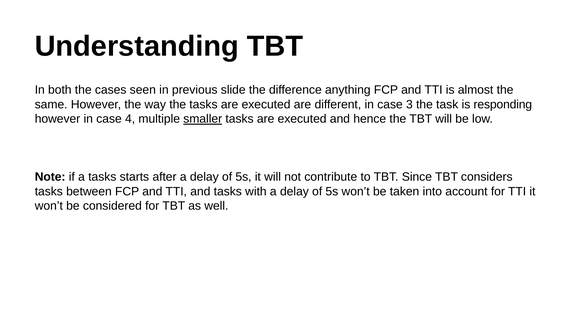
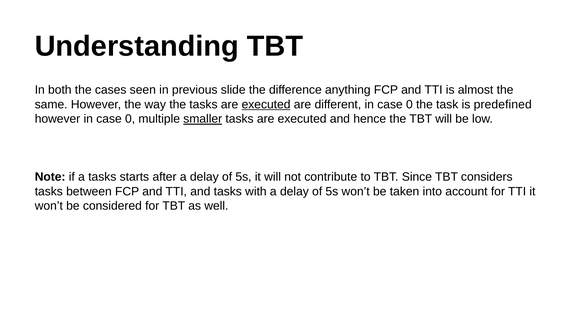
executed at (266, 104) underline: none -> present
different in case 3: 3 -> 0
responding: responding -> predefined
however in case 4: 4 -> 0
